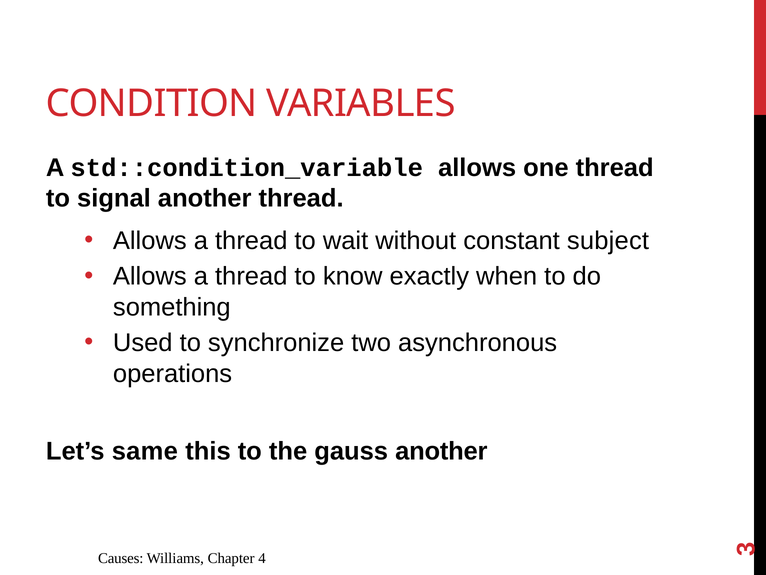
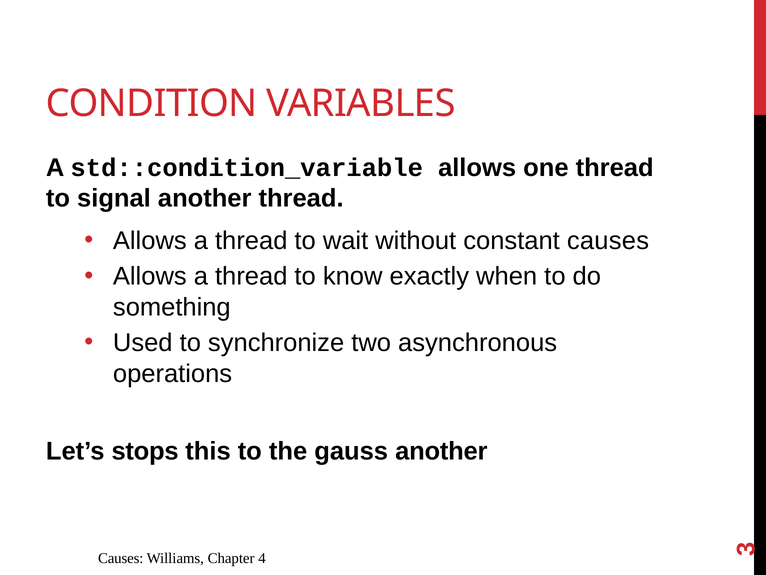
constant subject: subject -> causes
same: same -> stops
